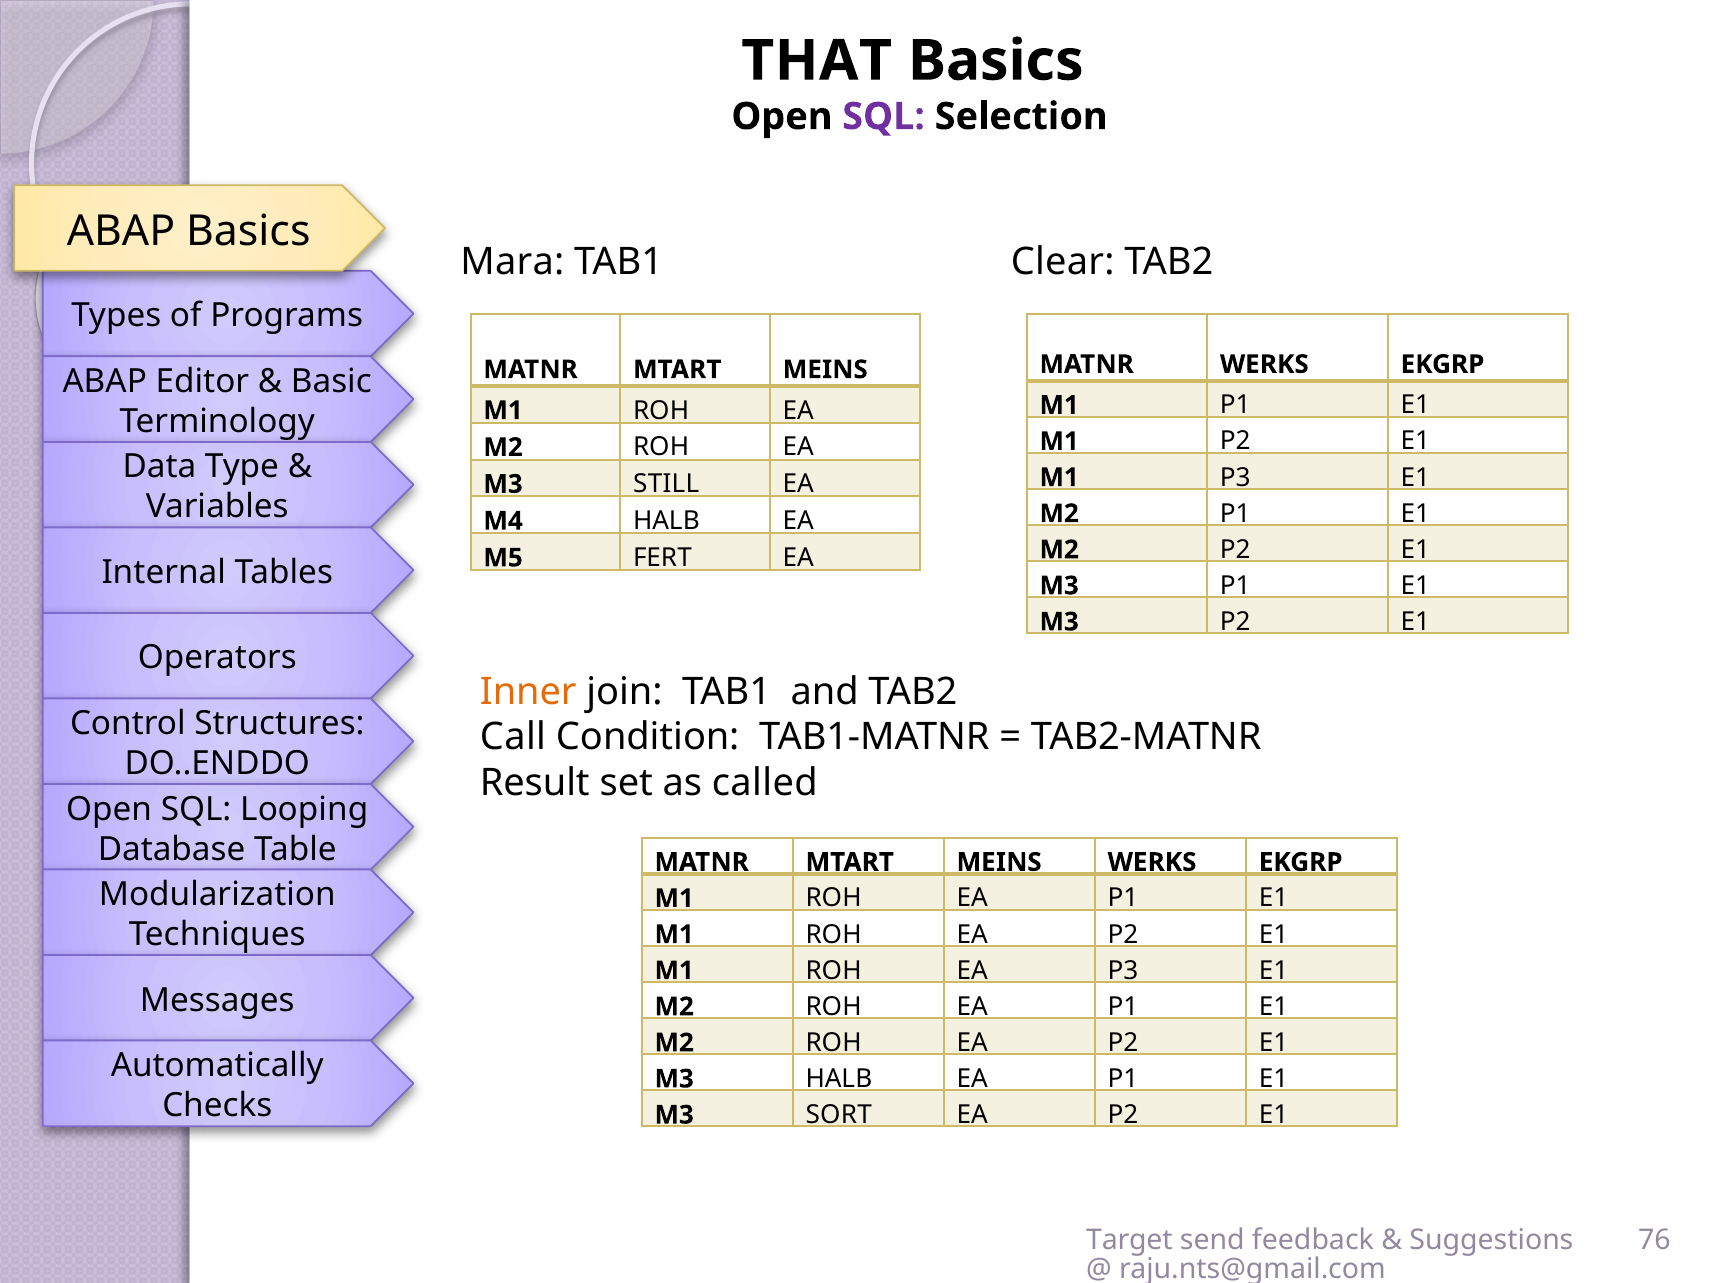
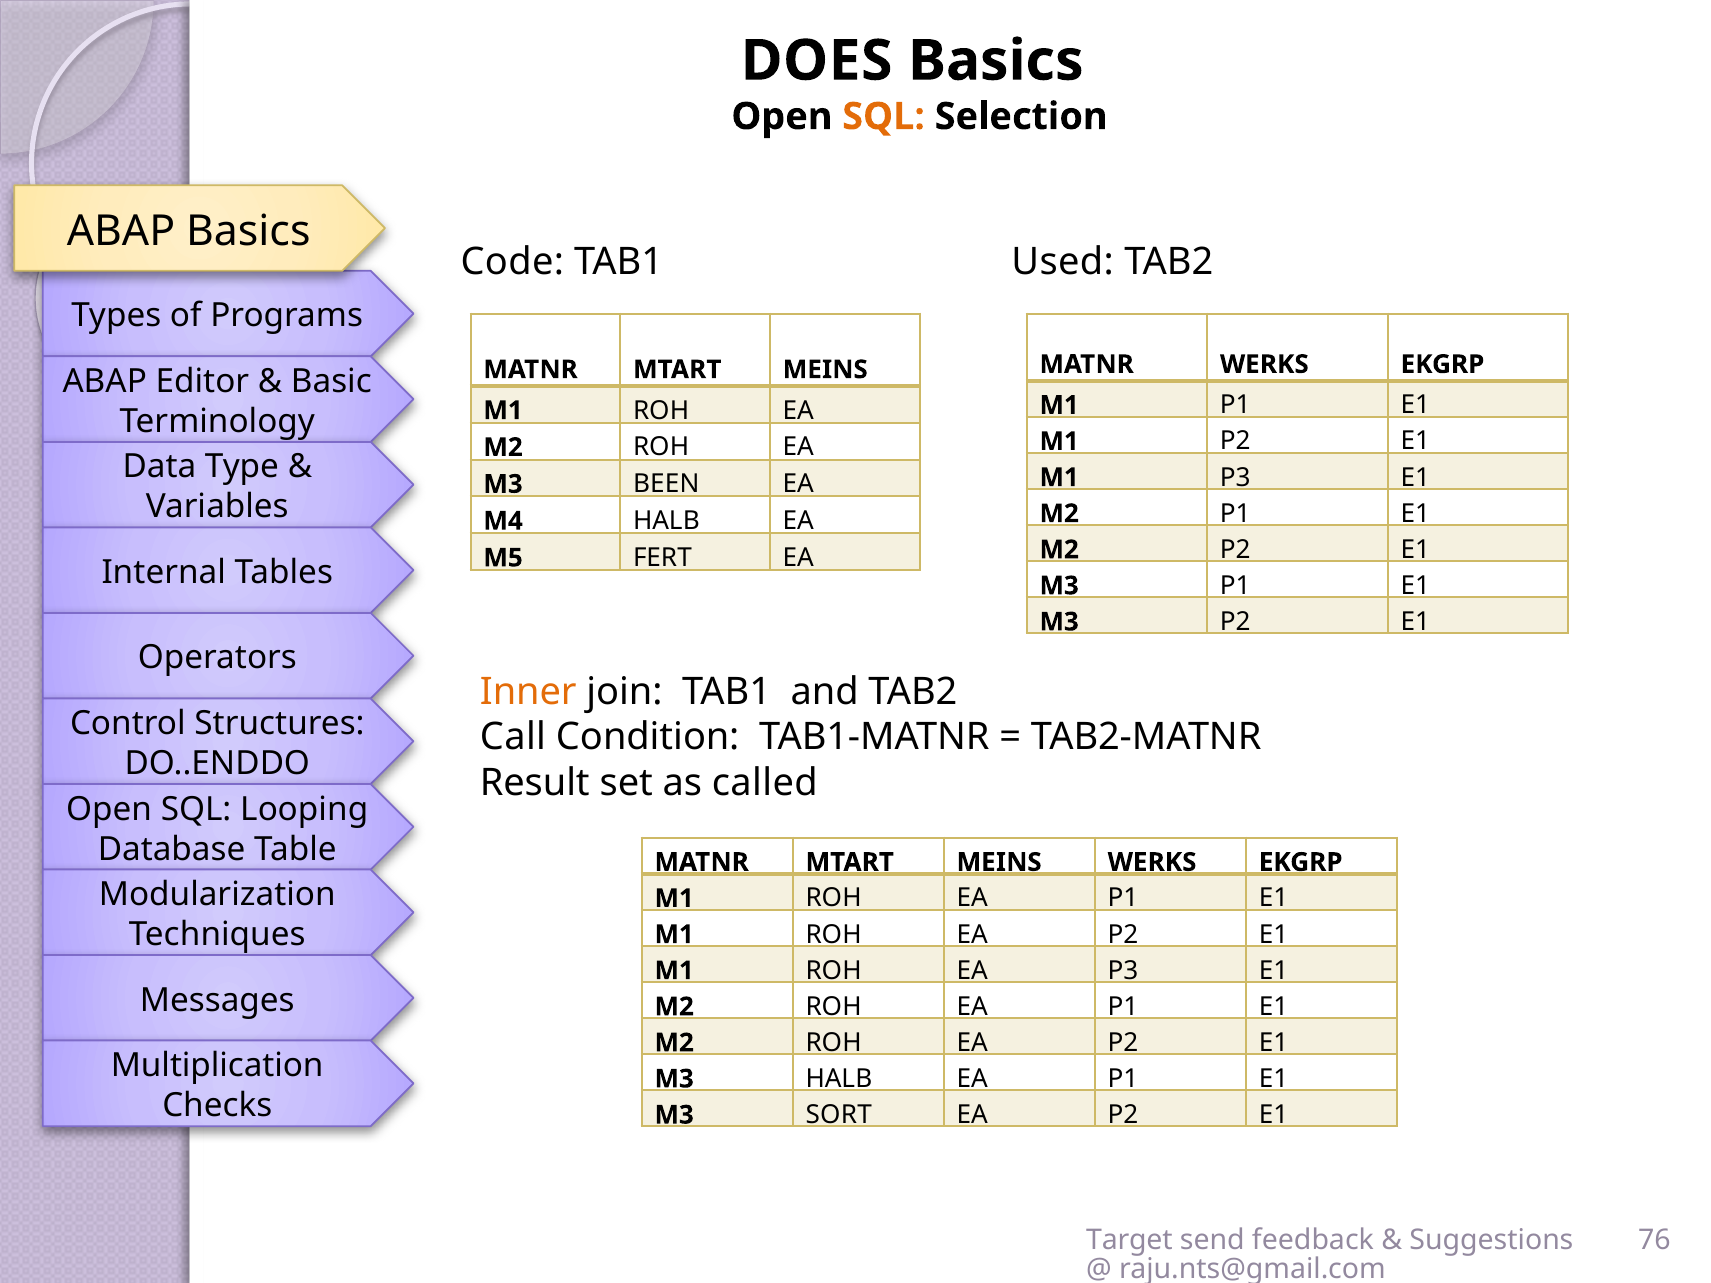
THAT: THAT -> DOES
SQL at (884, 117) colour: purple -> orange
Mara: Mara -> Code
Clear: Clear -> Used
STILL: STILL -> BEEN
Automatically: Automatically -> Multiplication
